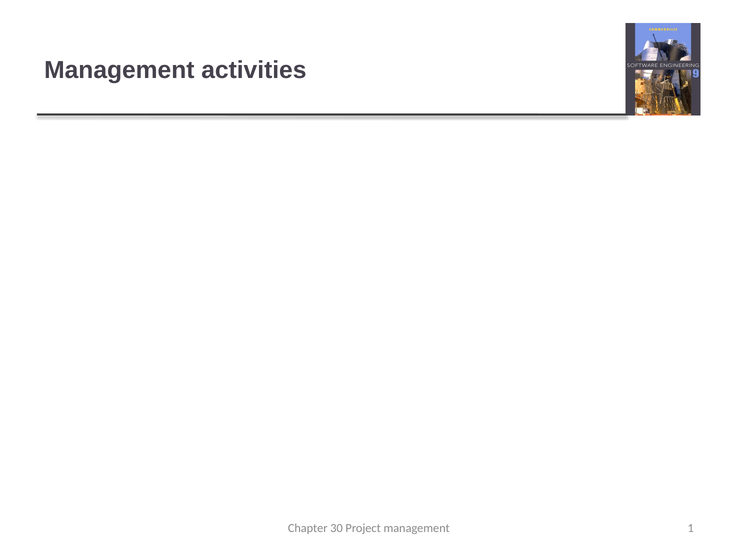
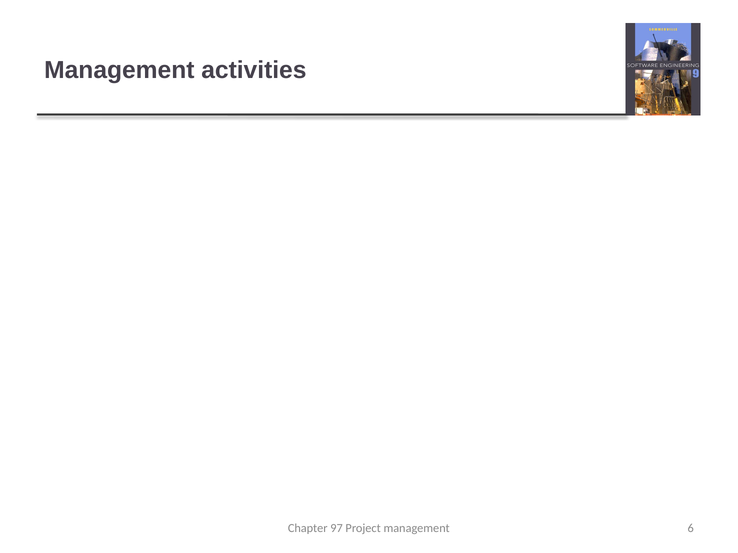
30: 30 -> 97
1: 1 -> 6
